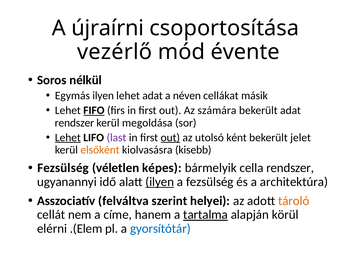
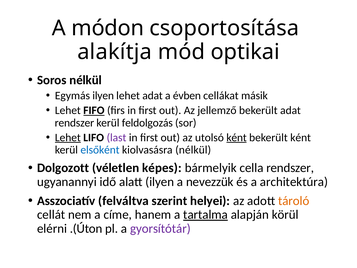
újraírni: újraírni -> módon
vezérlő: vezérlő -> alakítja
évente: évente -> optikai
néven: néven -> évben
számára: számára -> jellemző
megoldása: megoldása -> feldolgozás
out at (170, 137) underline: present -> none
ként at (237, 137) underline: none -> present
bekerült jelet: jelet -> ként
elsőként colour: orange -> blue
kiolvasásra kisebb: kisebb -> nélkül
Fezsülség at (63, 168): Fezsülség -> Dolgozott
ilyen at (160, 182) underline: present -> none
a fezsülség: fezsülség -> nevezzük
.(Elem: .(Elem -> .(Úton
gyorsítótár colour: blue -> purple
